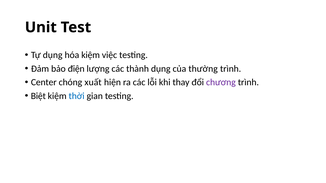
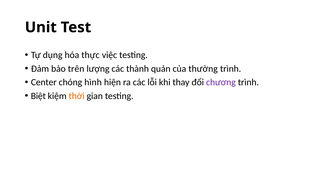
hóa kiệm: kiệm -> thực
điện: điện -> trên
thành dụng: dụng -> quản
xuất: xuất -> hình
thời colour: blue -> orange
